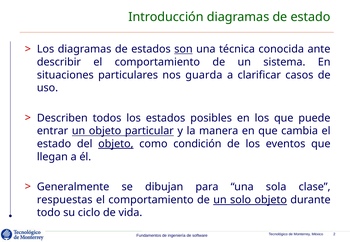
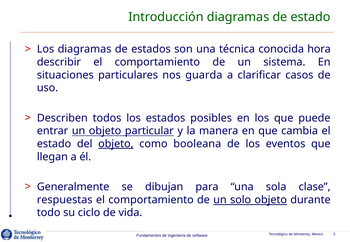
son underline: present -> none
ante: ante -> hora
condición: condición -> booleana
